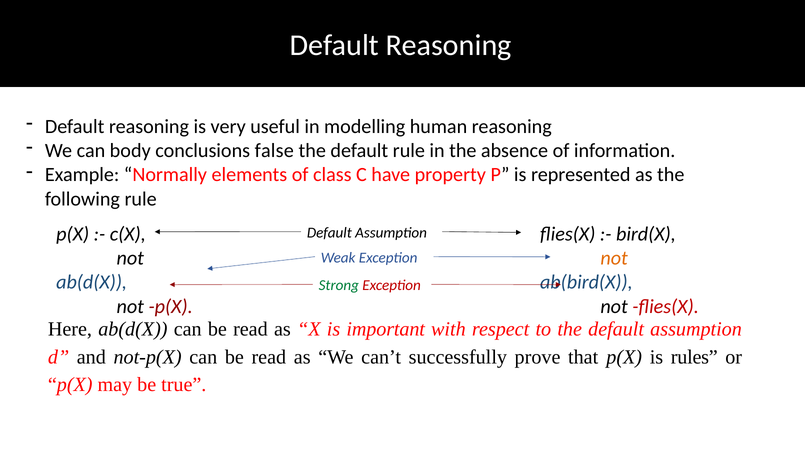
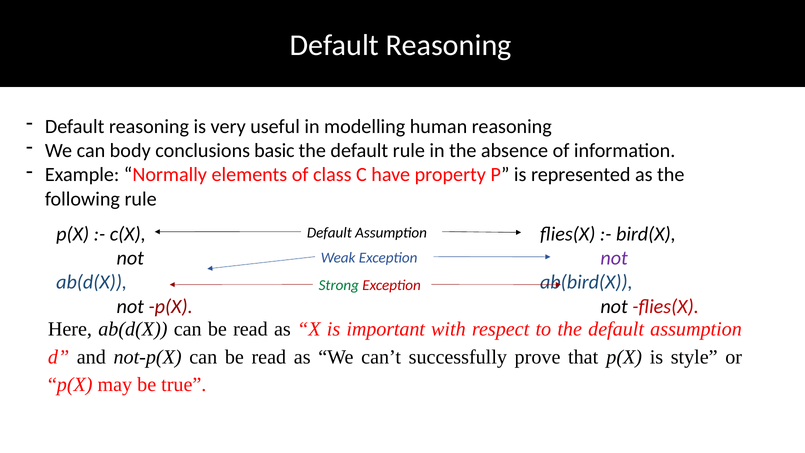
false: false -> basic
not at (614, 258) colour: orange -> purple
rules: rules -> style
